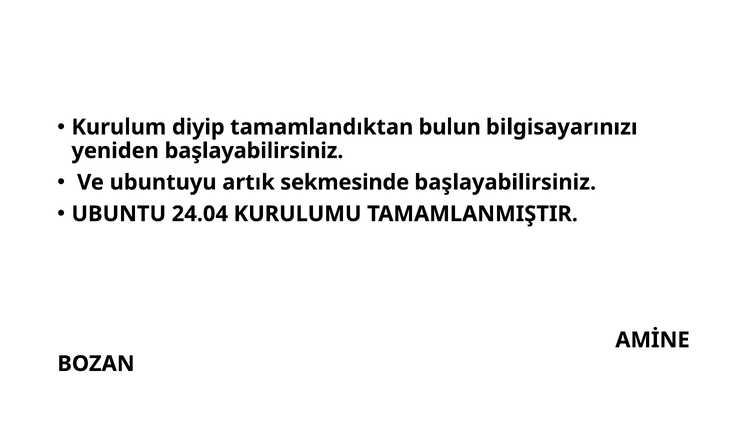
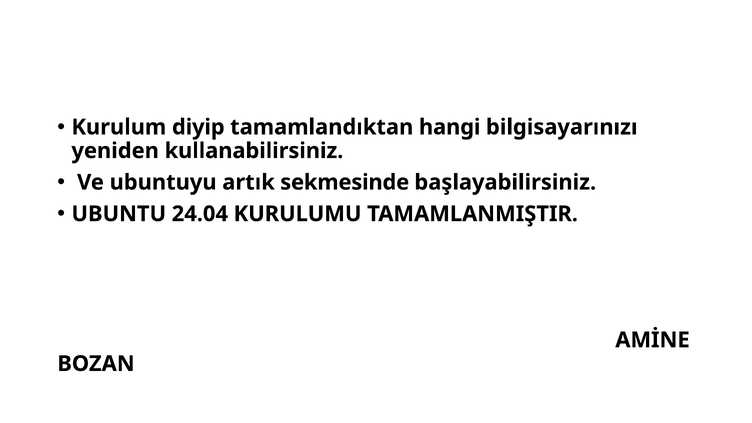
bulun: bulun -> hangi
yeniden başlayabilirsiniz: başlayabilirsiniz -> kullanabilirsiniz
